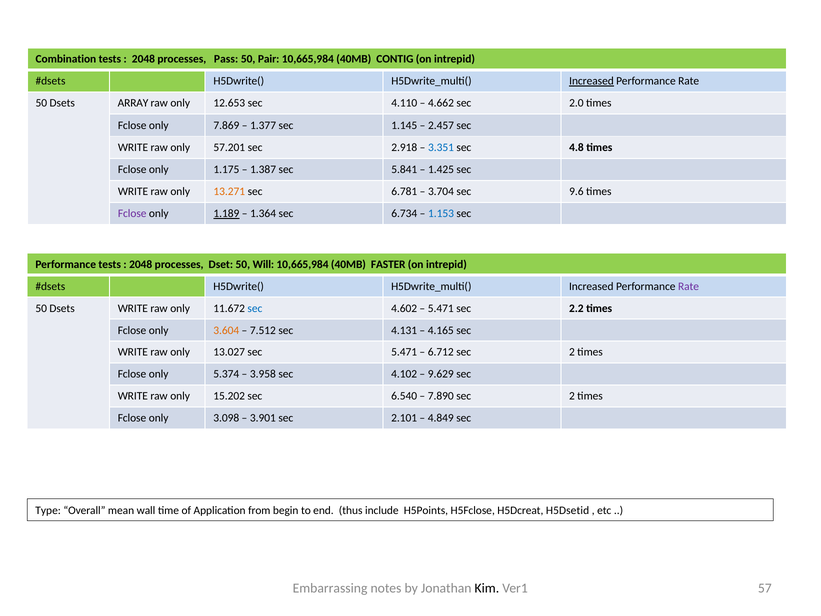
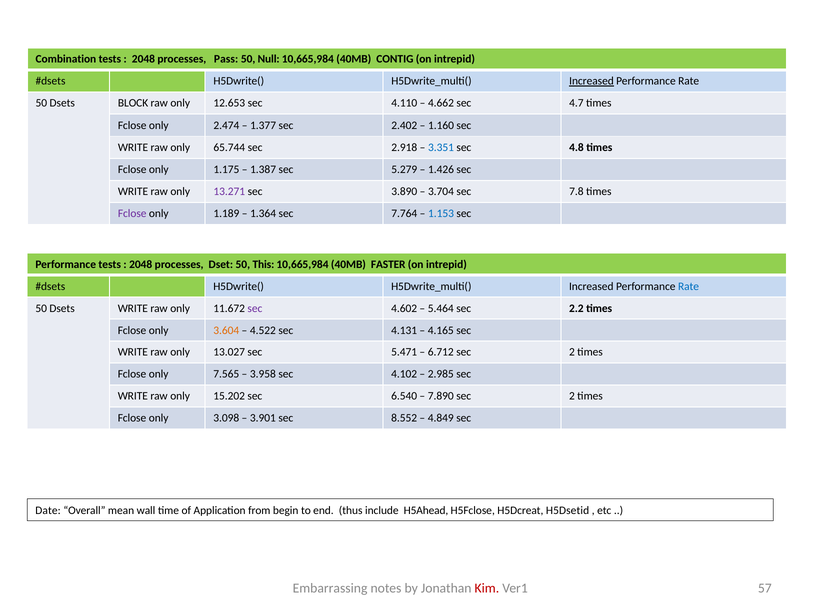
Pair: Pair -> Null
ARRAY: ARRAY -> BLOCK
2.0: 2.0 -> 4.7
7.869: 7.869 -> 2.474
1.145: 1.145 -> 2.402
2.457: 2.457 -> 1.160
57.201: 57.201 -> 65.744
5.841: 5.841 -> 5.279
1.425: 1.425 -> 1.426
13.271 colour: orange -> purple
6.781: 6.781 -> 3.890
9.6: 9.6 -> 7.8
1.189 underline: present -> none
6.734: 6.734 -> 7.764
Will: Will -> This
Rate at (689, 286) colour: purple -> blue
sec at (255, 308) colour: blue -> purple
5.471 at (441, 308): 5.471 -> 5.464
7.512: 7.512 -> 4.522
5.374: 5.374 -> 7.565
9.629: 9.629 -> 2.985
2.101: 2.101 -> 8.552
Type: Type -> Date
H5Points: H5Points -> H5Ahead
Kim colour: black -> red
